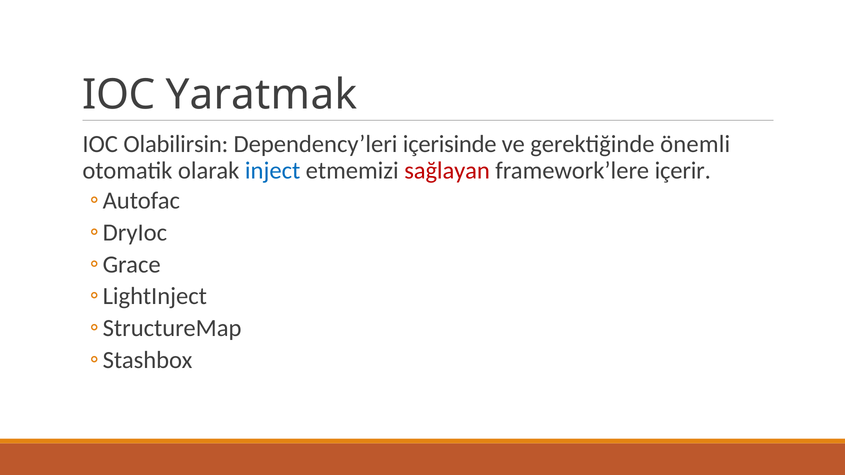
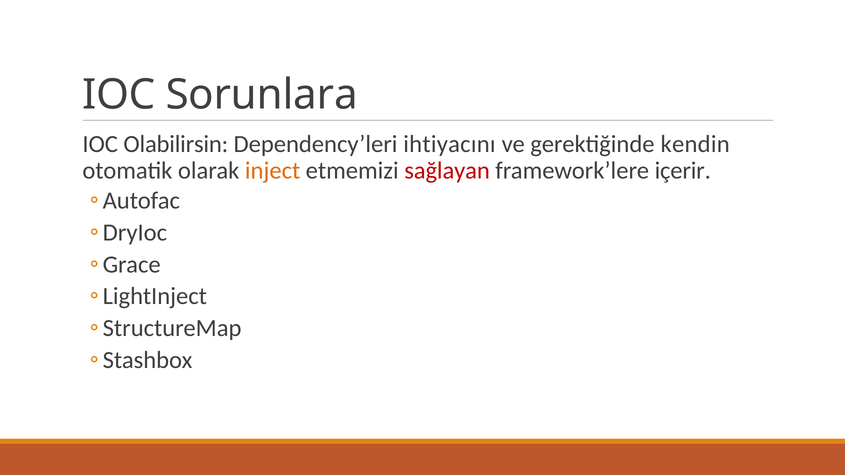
Yaratmak: Yaratmak -> Sorunlara
içerisinde: içerisinde -> ihtiyacını
önemli: önemli -> kendin
inject colour: blue -> orange
